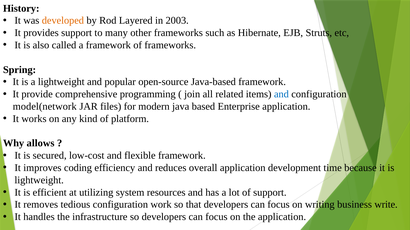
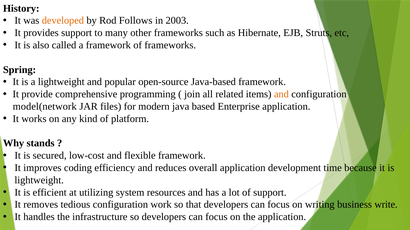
Layered: Layered -> Follows
and at (281, 94) colour: blue -> orange
allows: allows -> stands
